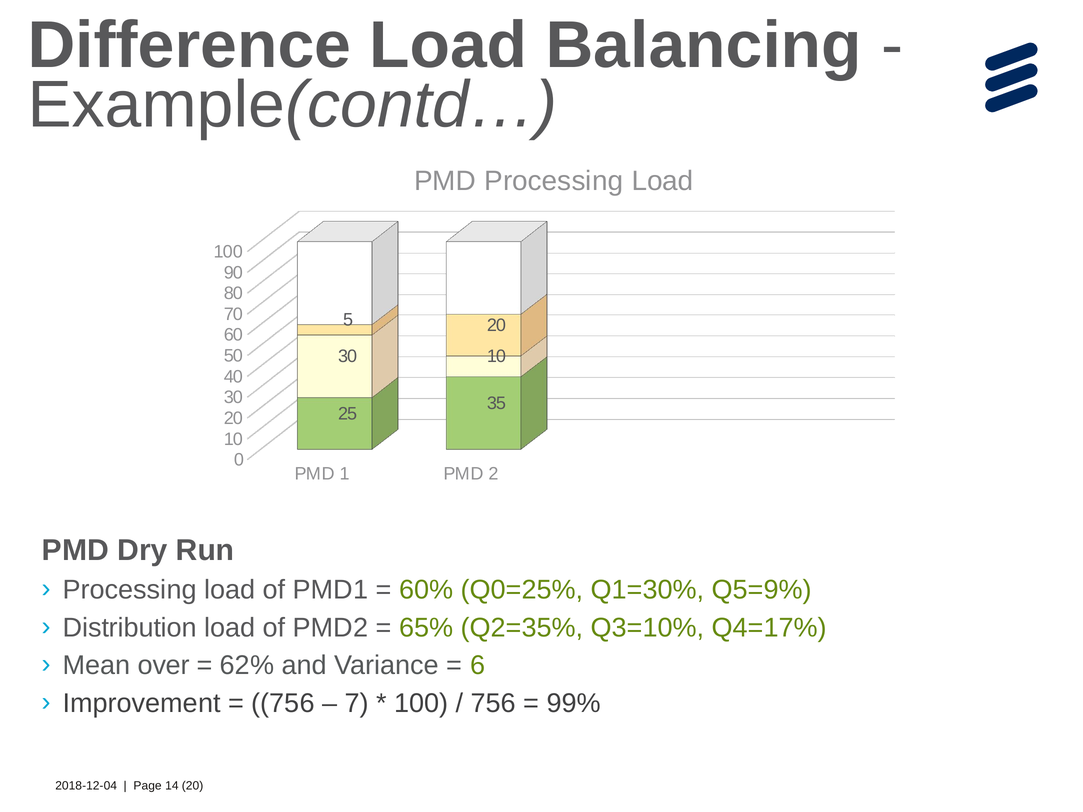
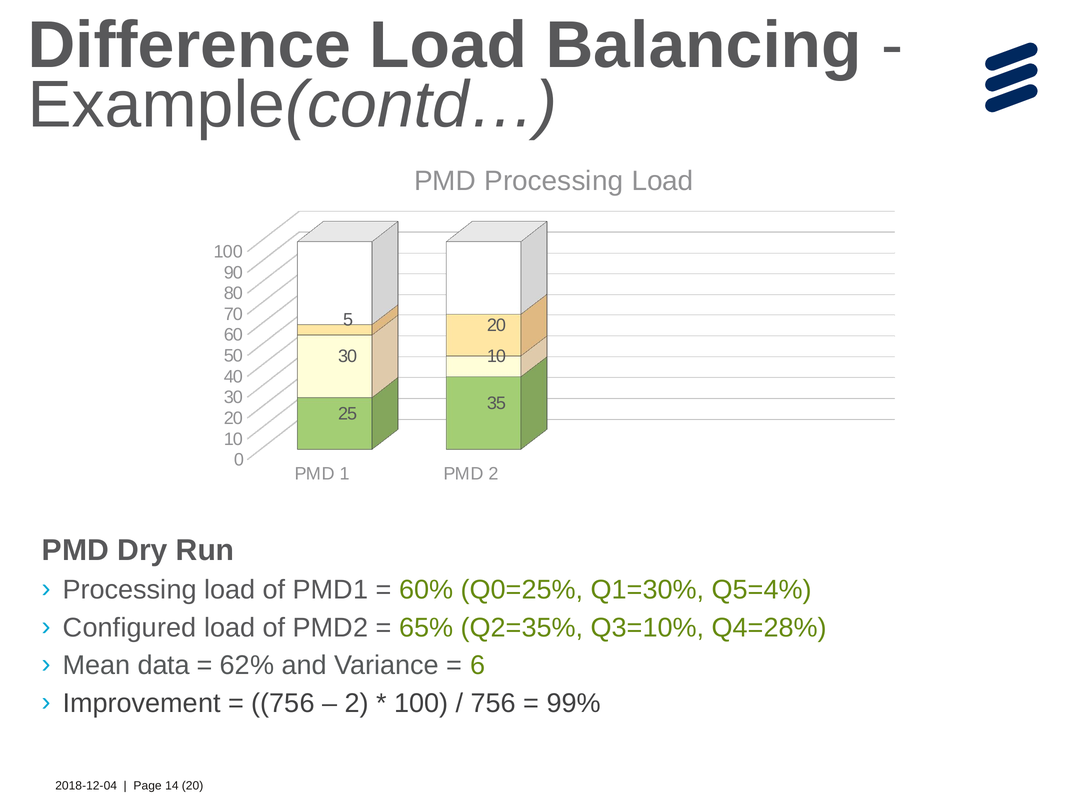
Q5=9%: Q5=9% -> Q5=4%
Distribution: Distribution -> Configured
Q4=17%: Q4=17% -> Q4=28%
over: over -> data
7 at (357, 704): 7 -> 2
